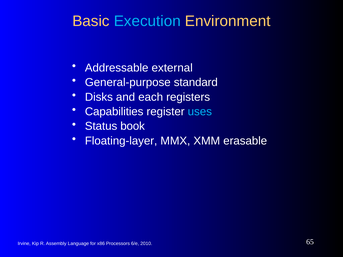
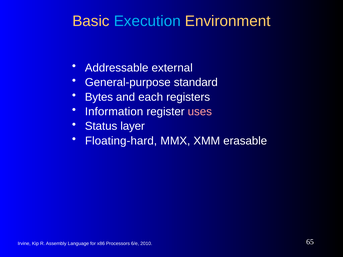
Disks: Disks -> Bytes
Capabilities: Capabilities -> Information
uses colour: light blue -> pink
book: book -> layer
Floating-layer: Floating-layer -> Floating-hard
